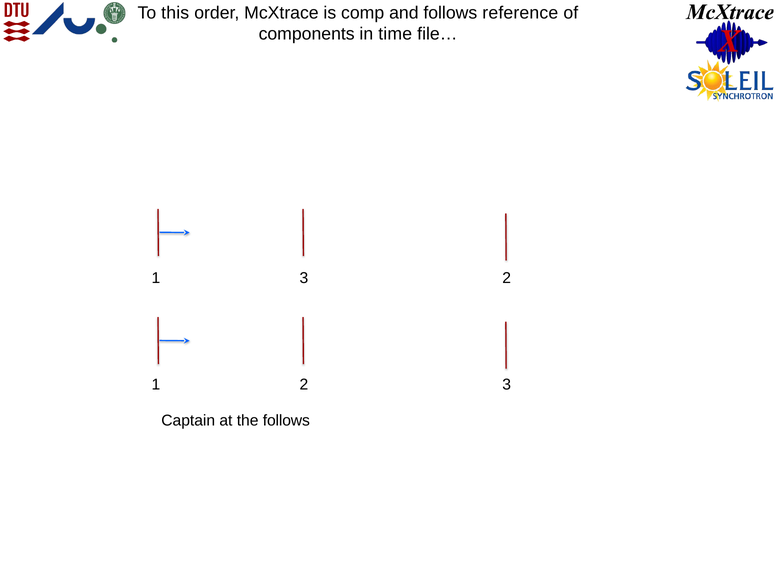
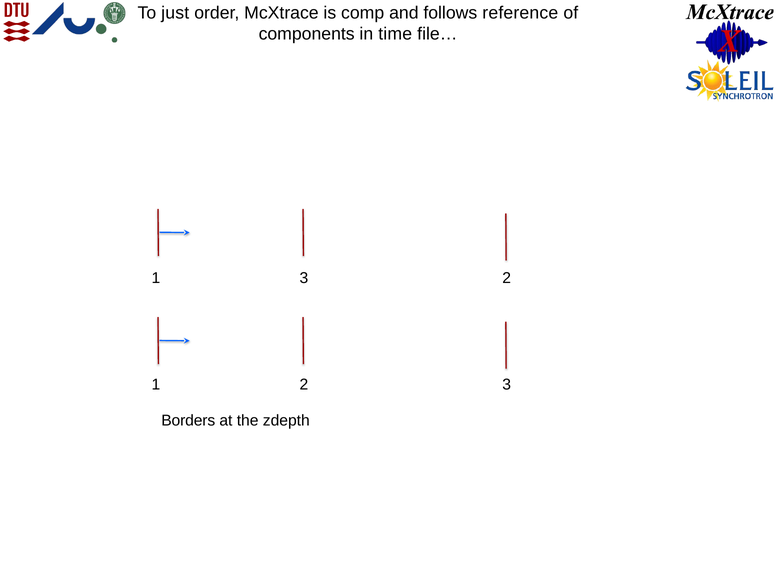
this: this -> just
Captain: Captain -> Borders
the follows: follows -> zdepth
